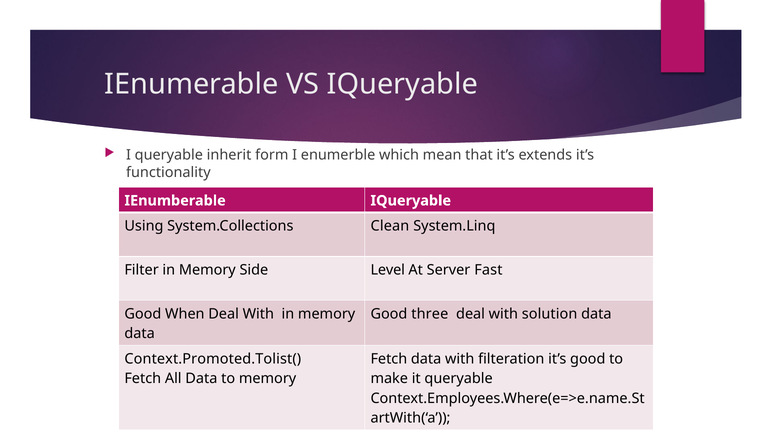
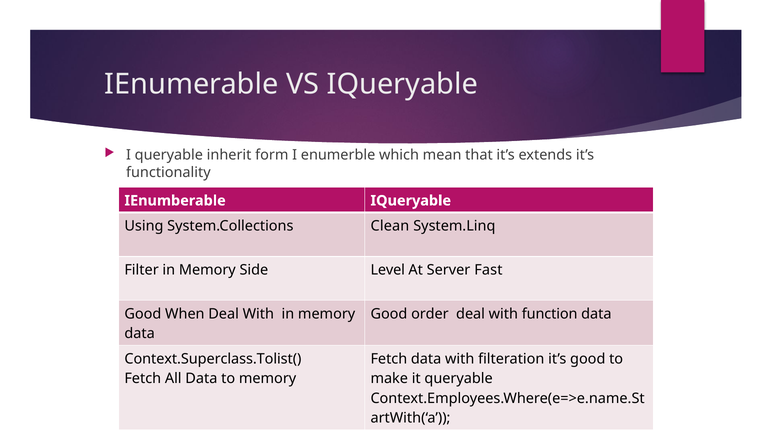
three: three -> order
solution: solution -> function
Context.Promoted.Tolist(: Context.Promoted.Tolist( -> Context.Superclass.Tolist(
